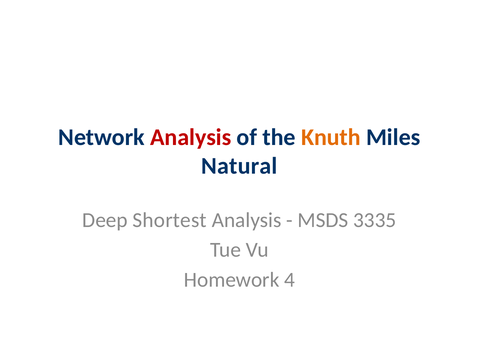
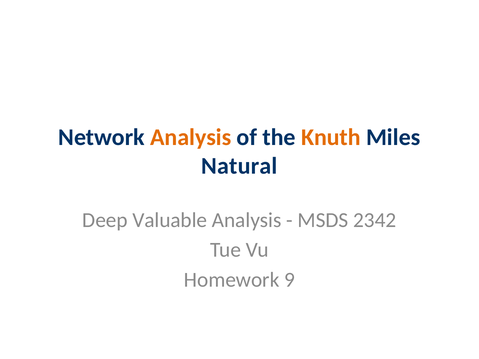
Analysis at (191, 137) colour: red -> orange
Shortest: Shortest -> Valuable
3335: 3335 -> 2342
4: 4 -> 9
